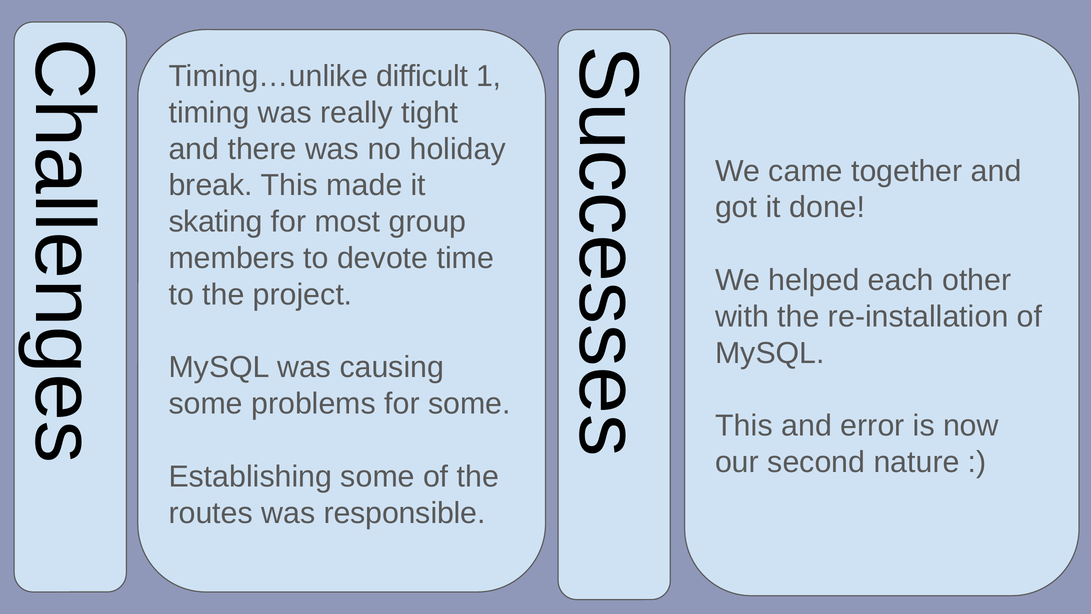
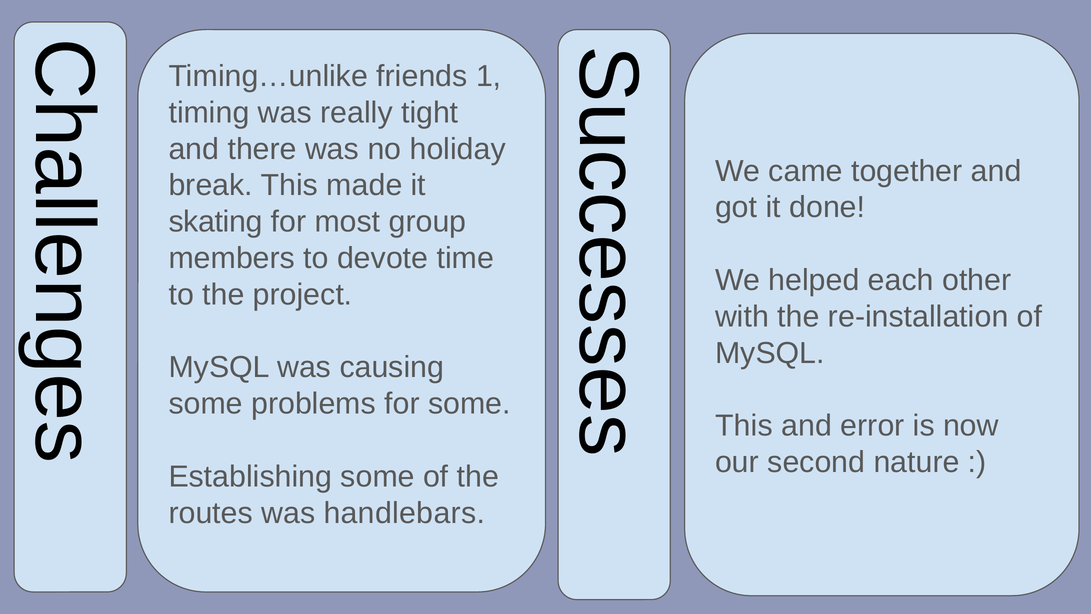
difficult: difficult -> friends
responsible: responsible -> handlebars
